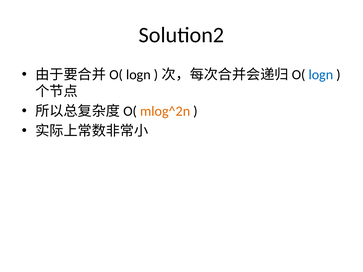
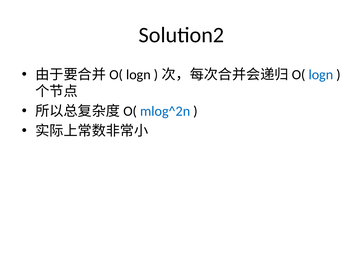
mlog^2n colour: orange -> blue
